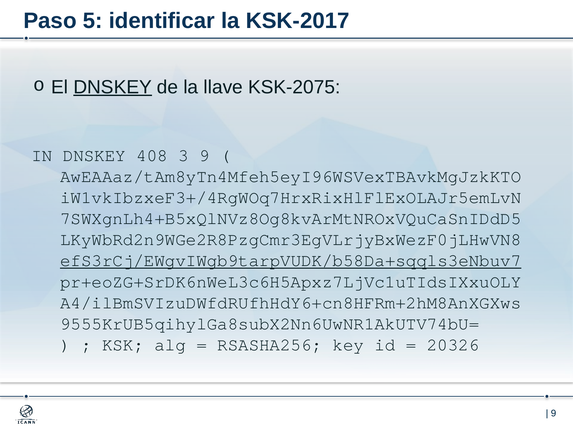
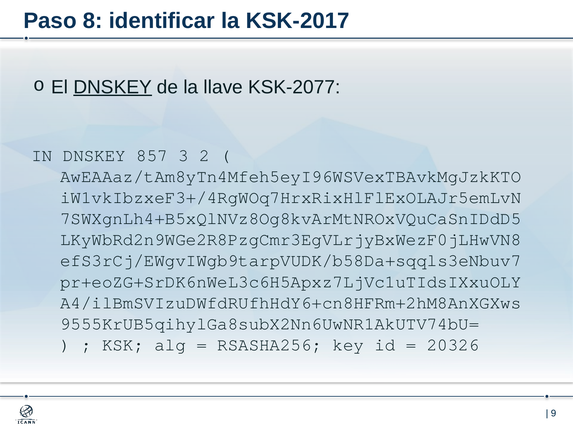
5: 5 -> 8
KSK-2075: KSK-2075 -> KSK-2077
408: 408 -> 857
3 9: 9 -> 2
efS3rCj/EWgvIWgb9tarpVUDK/b58Da+sqqls3eNbuv7 underline: present -> none
